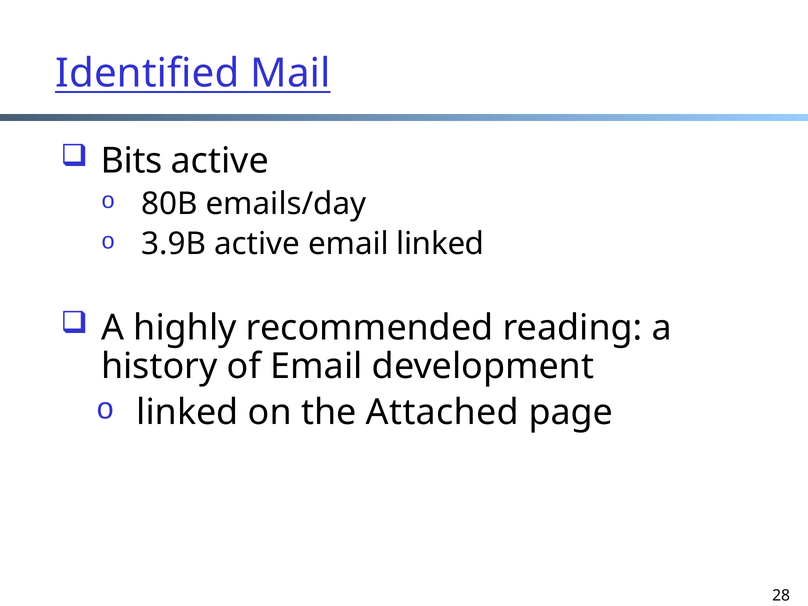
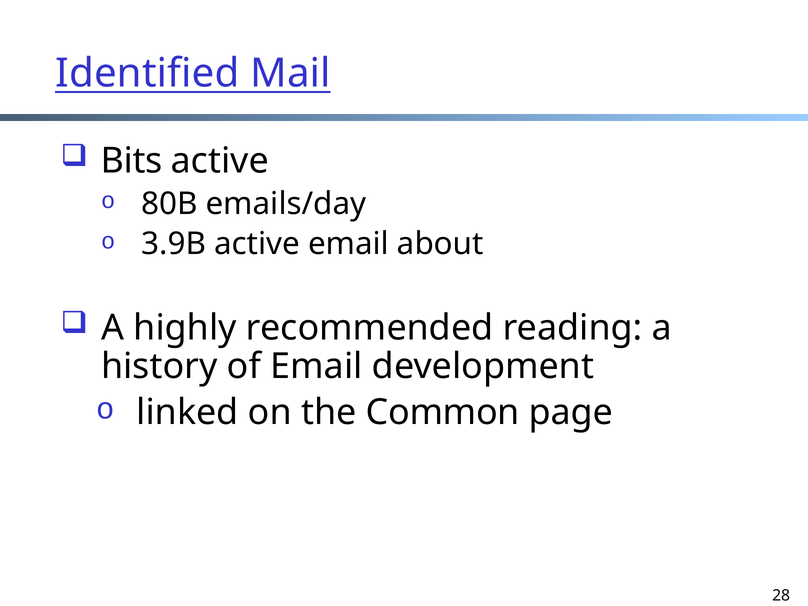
email linked: linked -> about
Attached: Attached -> Common
